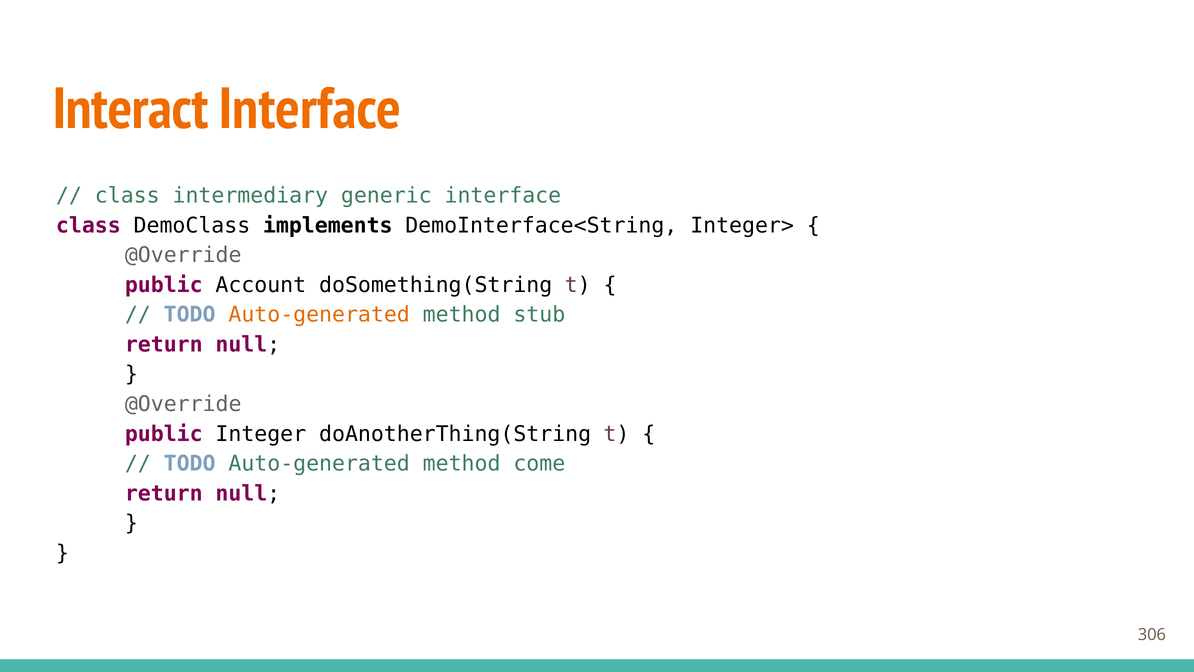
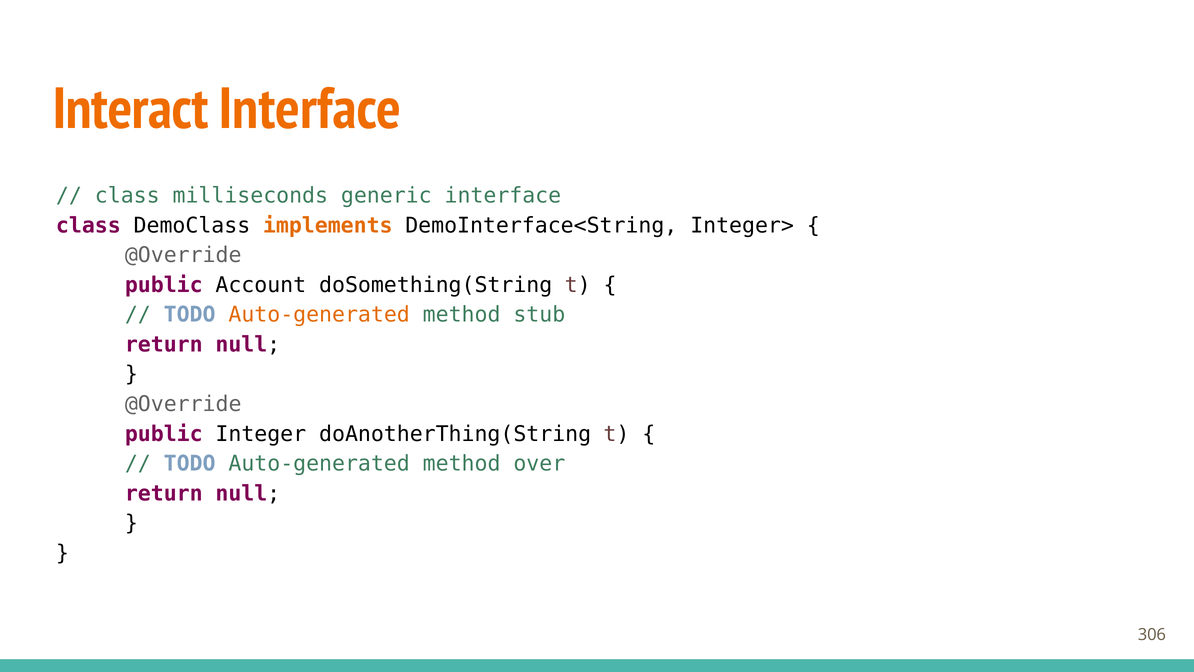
intermediary: intermediary -> milliseconds
implements colour: black -> orange
come: come -> over
